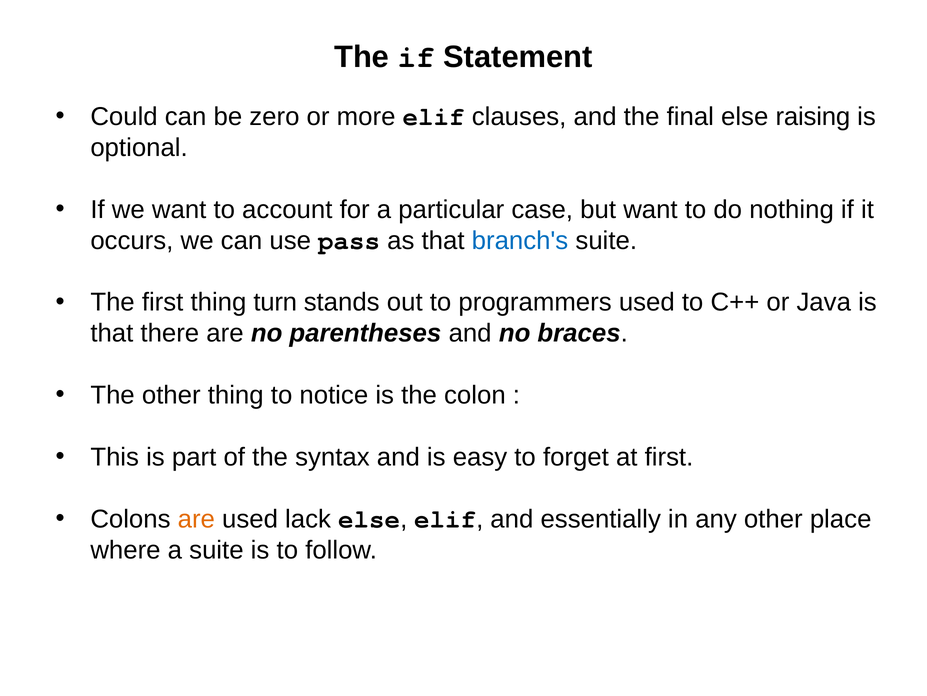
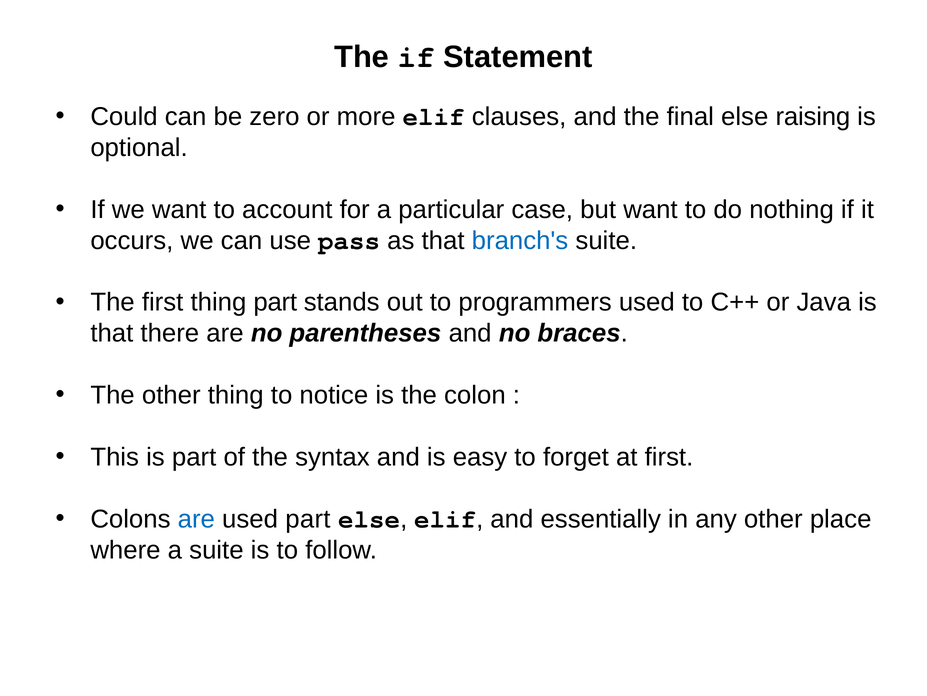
thing turn: turn -> part
are at (196, 519) colour: orange -> blue
used lack: lack -> part
